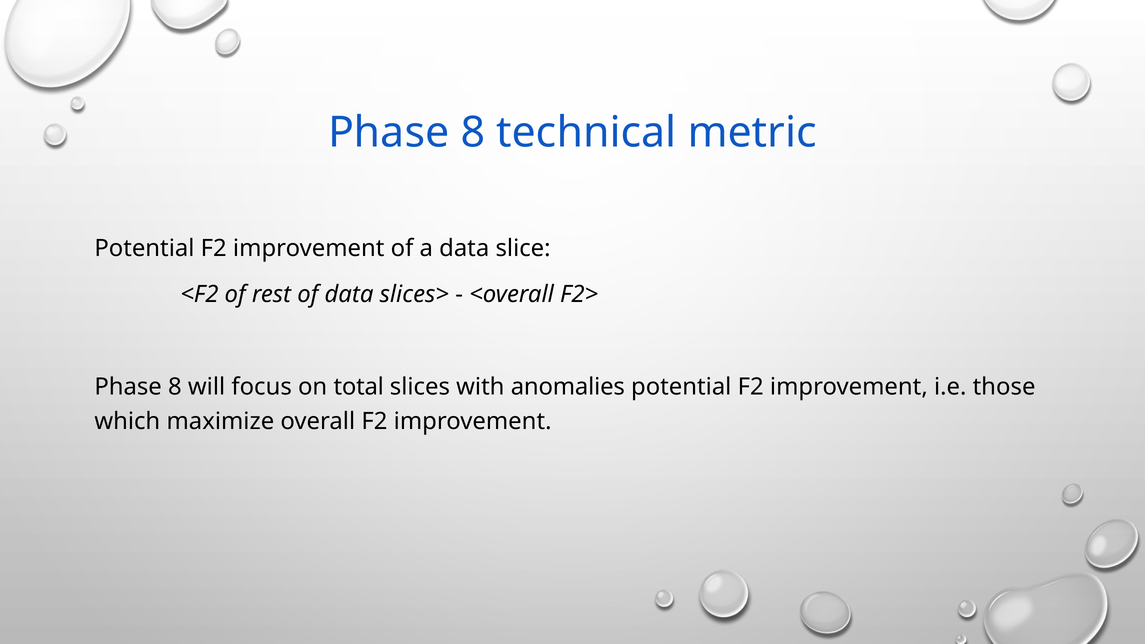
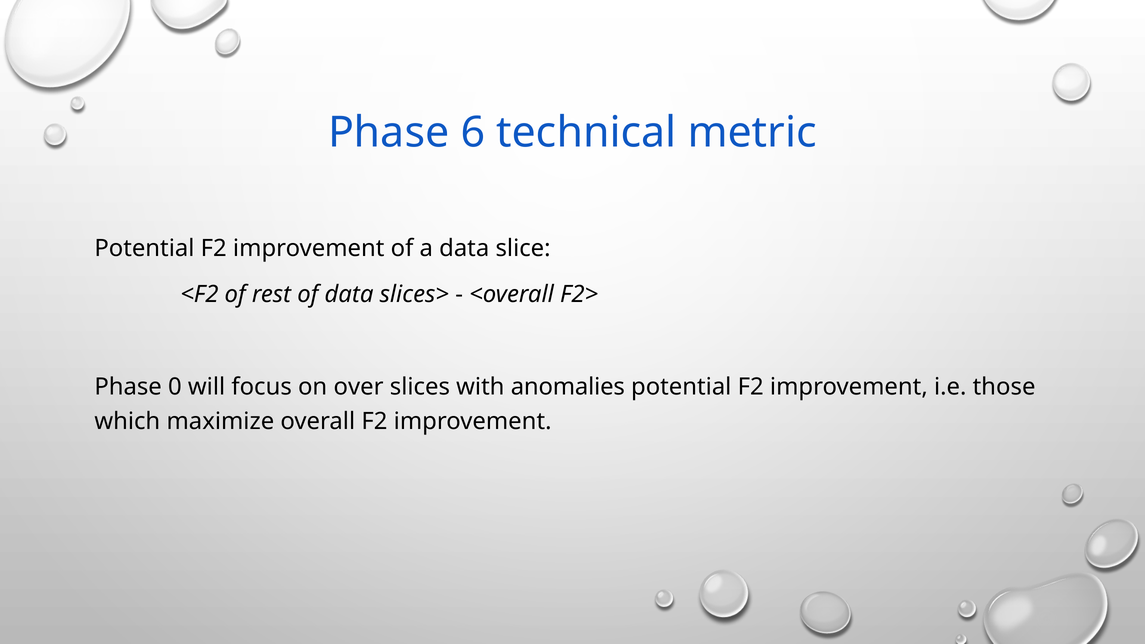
8 at (473, 133): 8 -> 6
8 at (175, 387): 8 -> 0
total: total -> over
